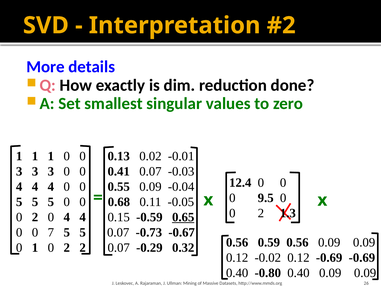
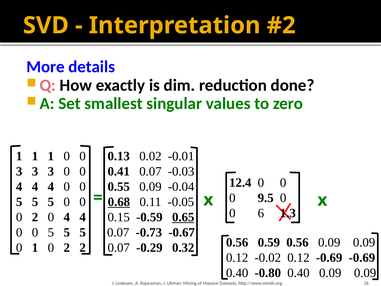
0.68 underline: none -> present
2 at (261, 213): 2 -> 6
7 at (51, 232): 7 -> 5
